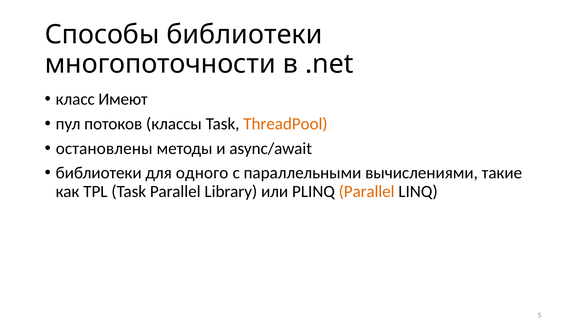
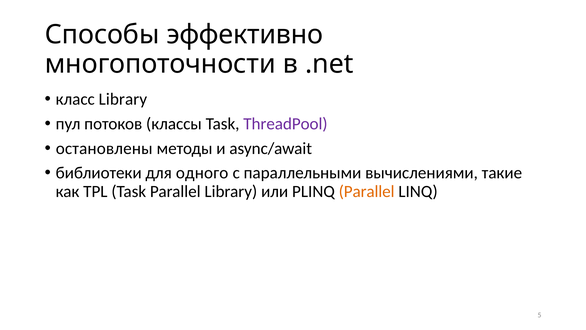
Способы библиотеки: библиотеки -> эффективно
класс Имеют: Имеют -> Library
ThreadPool colour: orange -> purple
